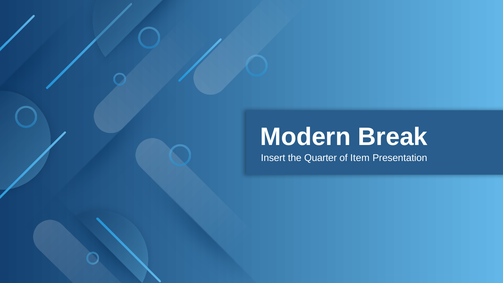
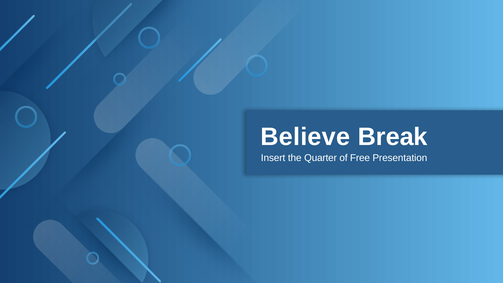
Modern: Modern -> Believe
Item: Item -> Free
